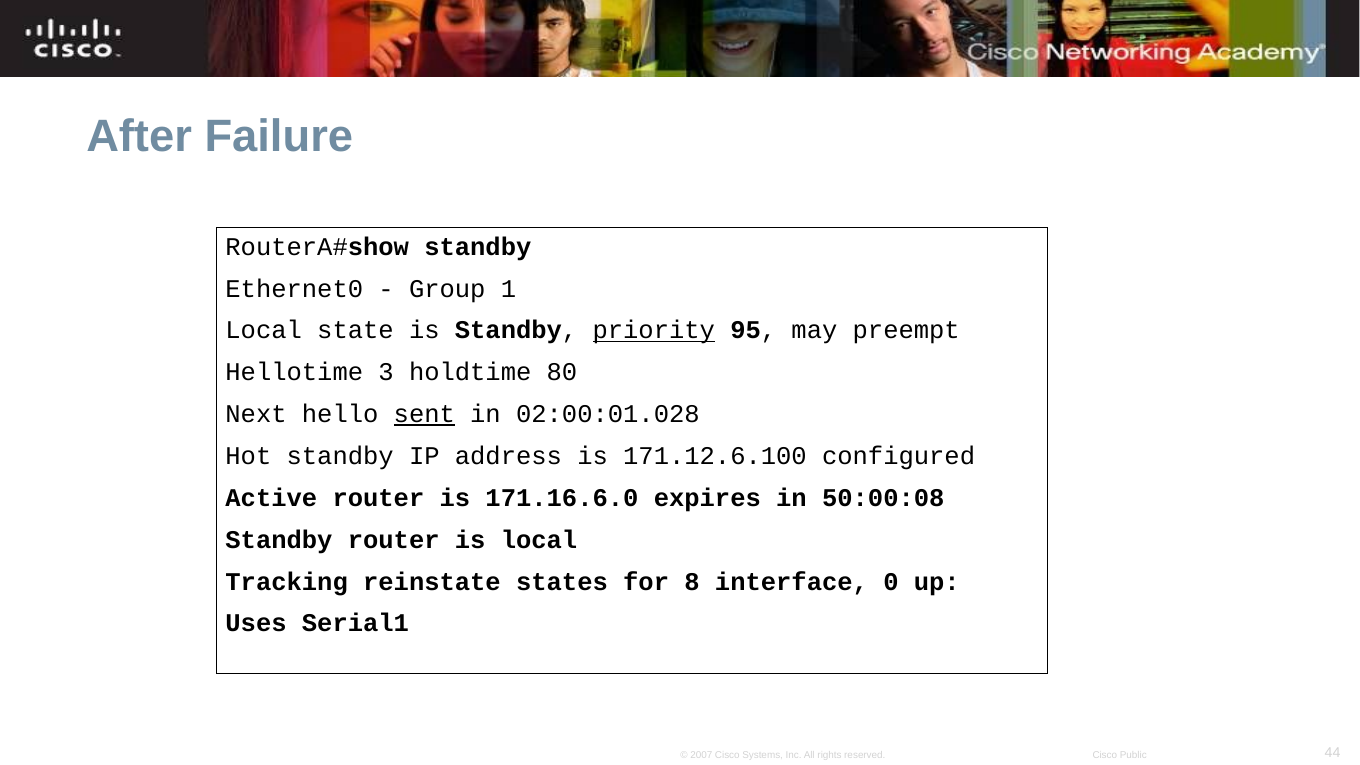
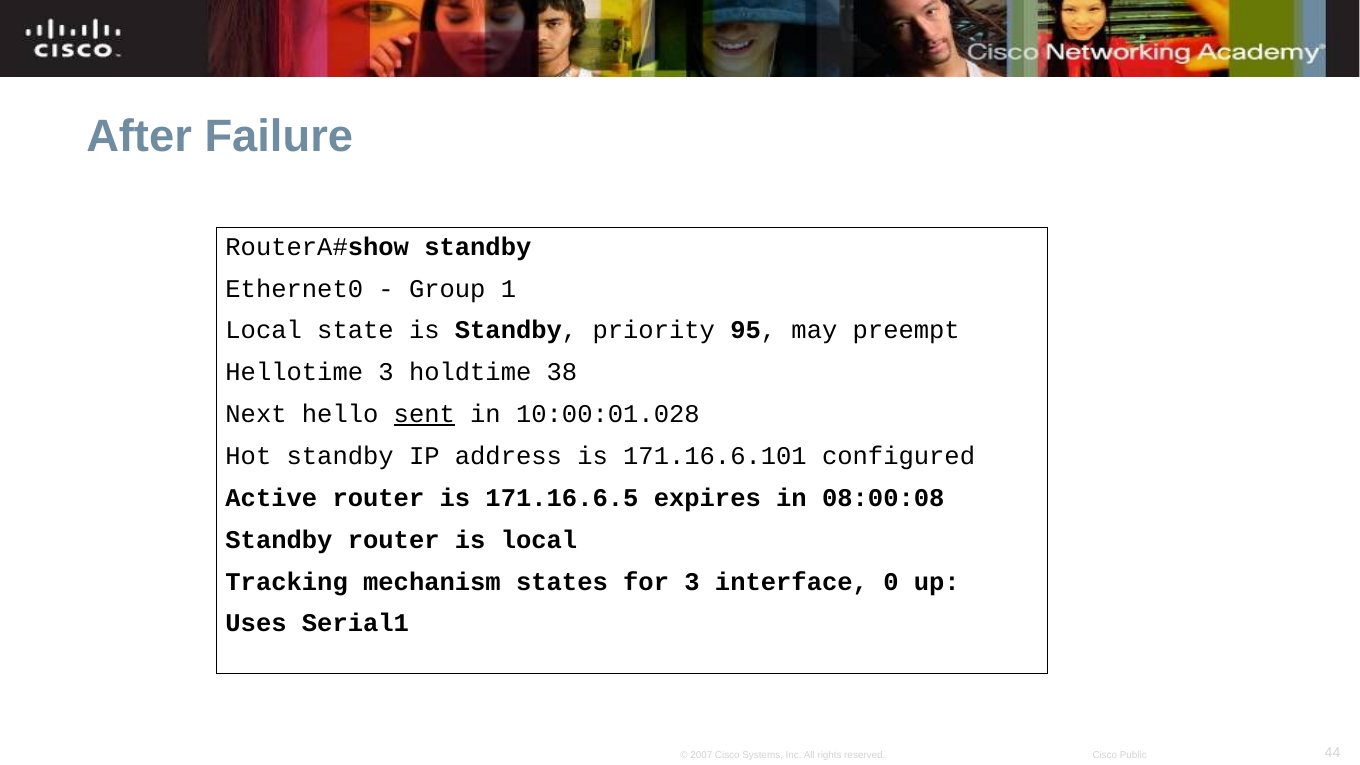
priority underline: present -> none
80: 80 -> 38
02:00:01.028: 02:00:01.028 -> 10:00:01.028
171.12.6.100: 171.12.6.100 -> 171.16.6.101
171.16.6.0: 171.16.6.0 -> 171.16.6.5
50:00:08: 50:00:08 -> 08:00:08
reinstate: reinstate -> mechanism
for 8: 8 -> 3
